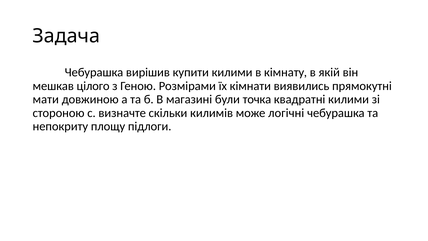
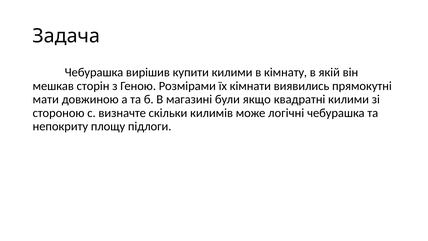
цілого: цілого -> сторін
точка: точка -> якщо
